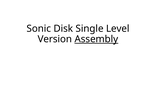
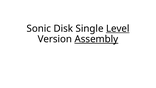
Level underline: none -> present
